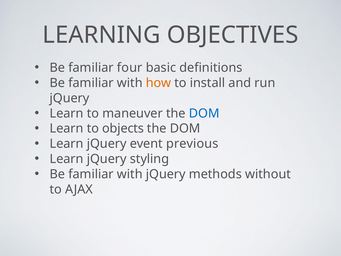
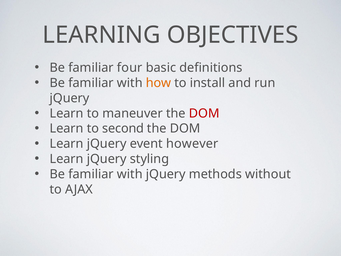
DOM at (204, 113) colour: blue -> red
objects: objects -> second
previous: previous -> however
